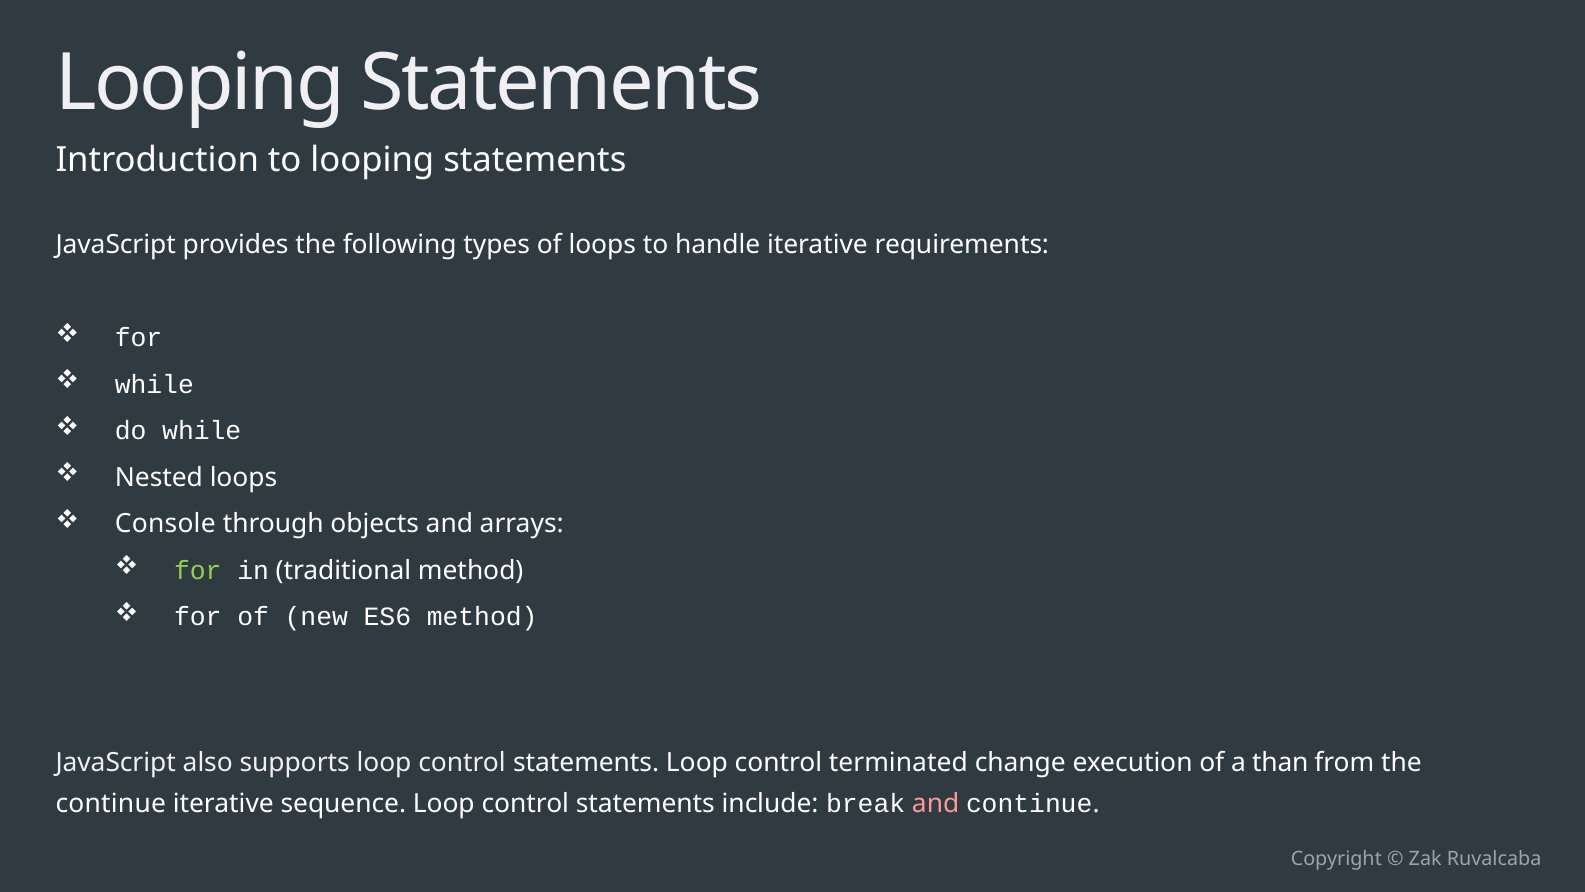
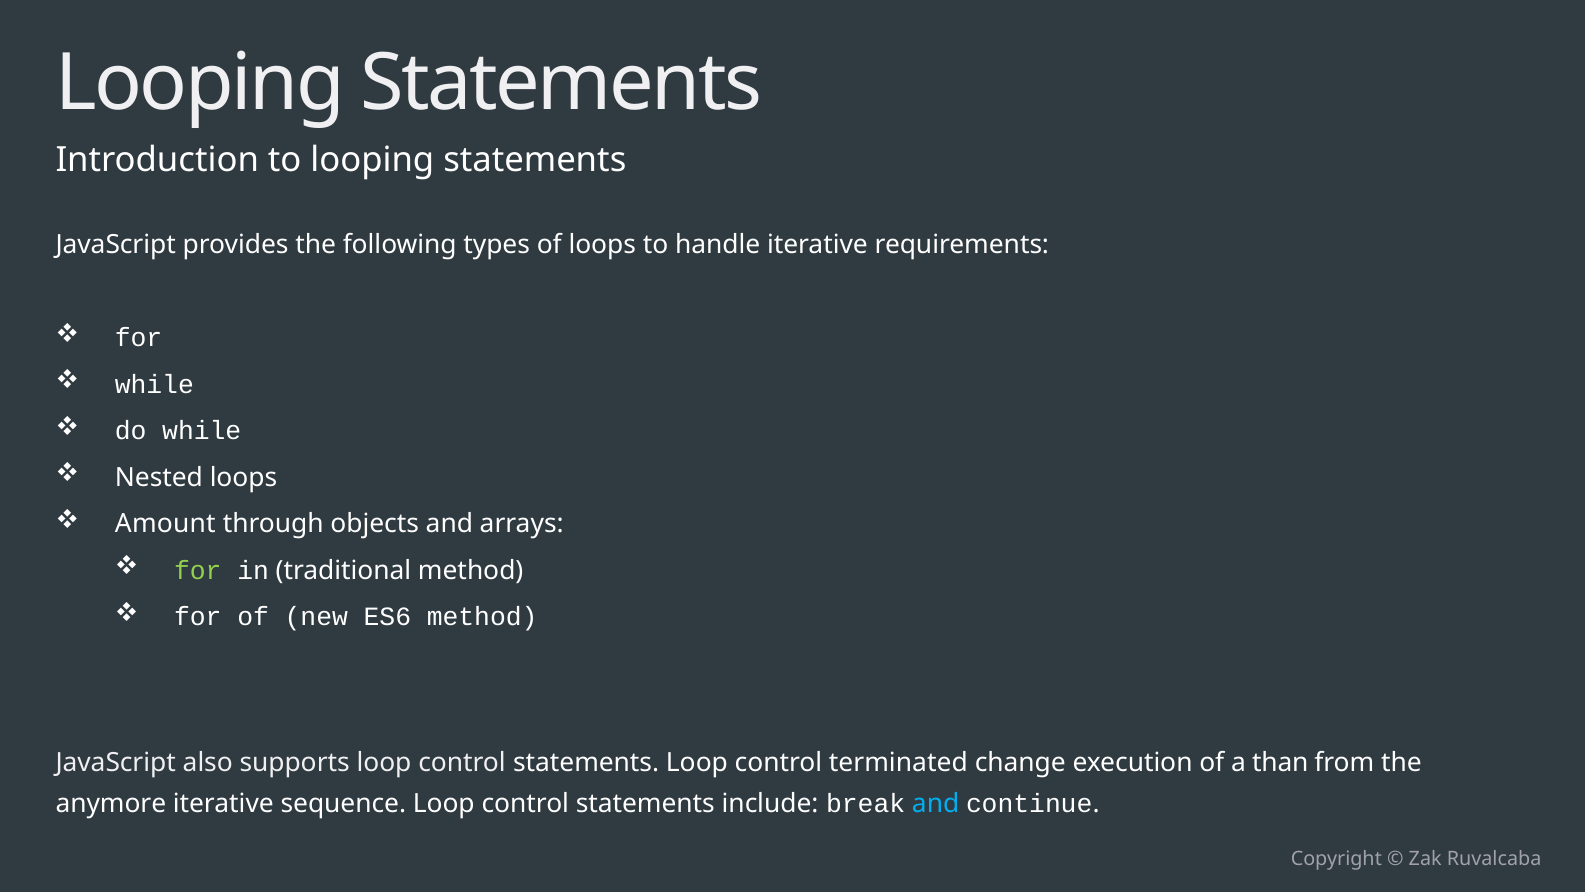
Console: Console -> Amount
continue at (111, 803): continue -> anymore
and at (936, 803) colour: pink -> light blue
